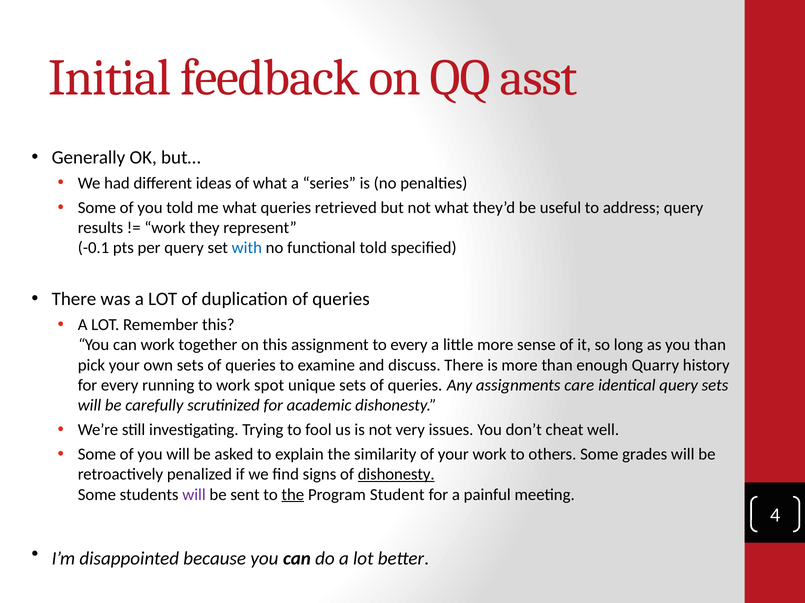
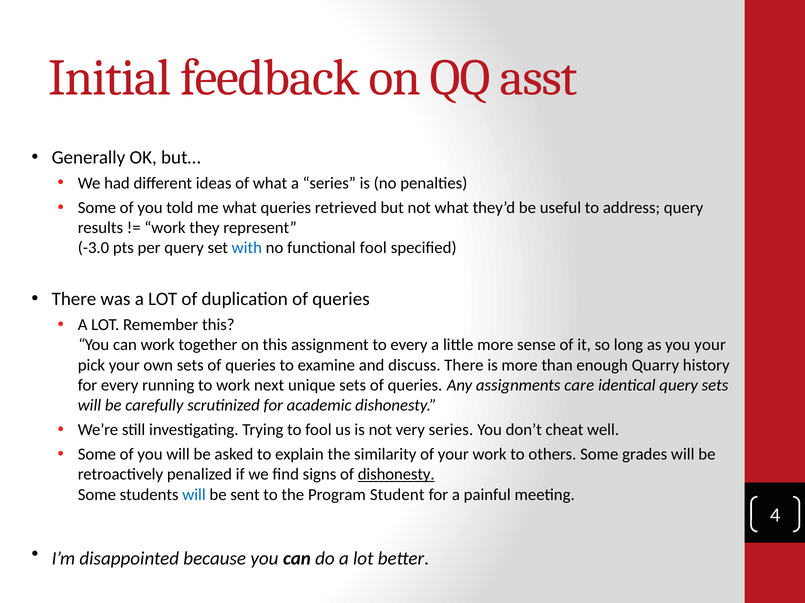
-0.1: -0.1 -> -3.0
functional told: told -> fool
you than: than -> your
spot: spot -> next
very issues: issues -> series
will at (194, 495) colour: purple -> blue
the at (293, 495) underline: present -> none
